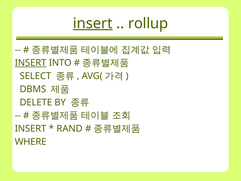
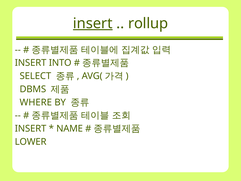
INSERT at (31, 63) underline: present -> none
DELETE: DELETE -> WHERE
RAND: RAND -> NAME
WHERE: WHERE -> LOWER
